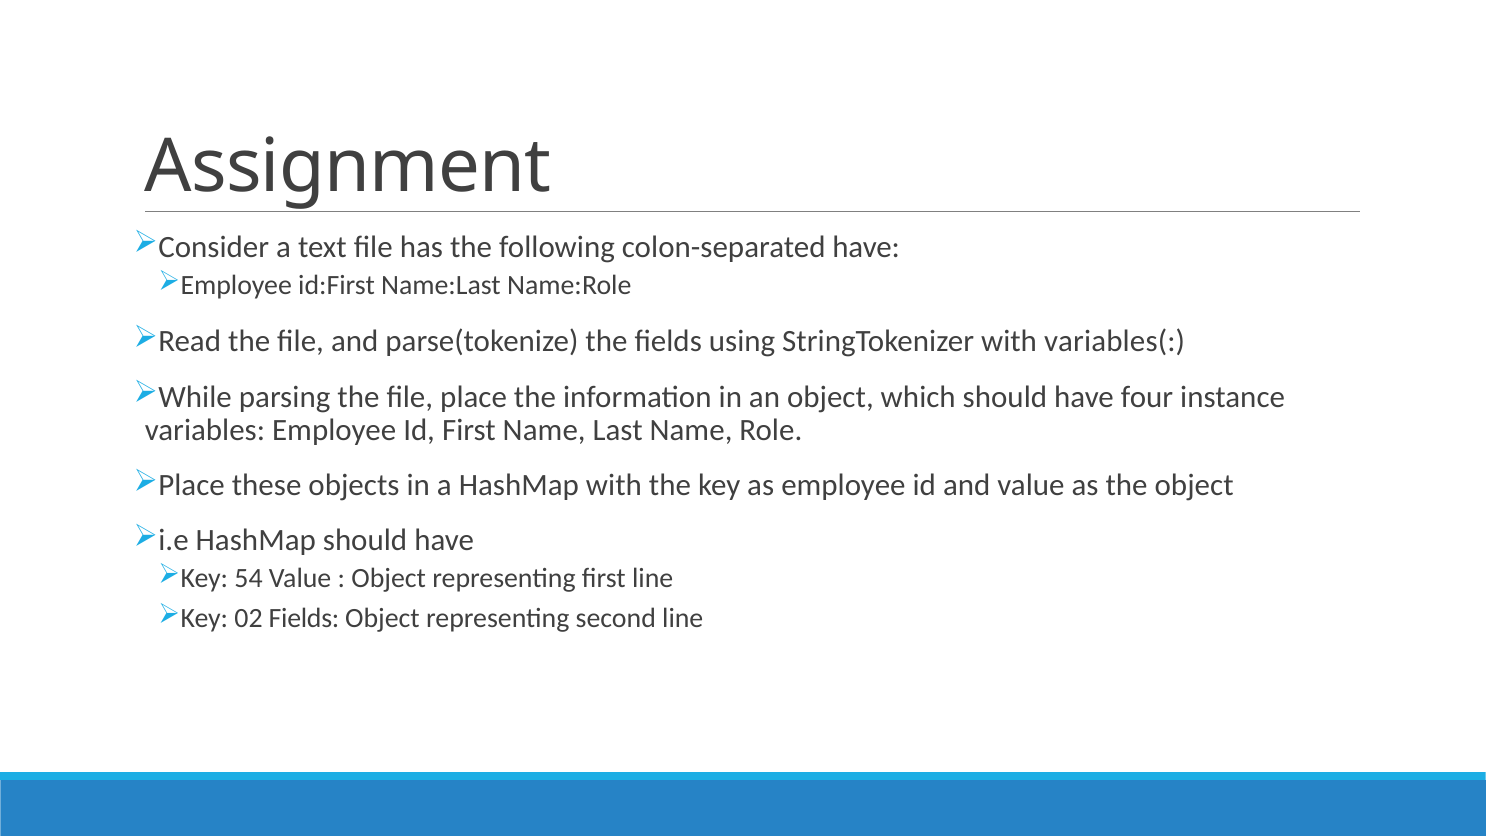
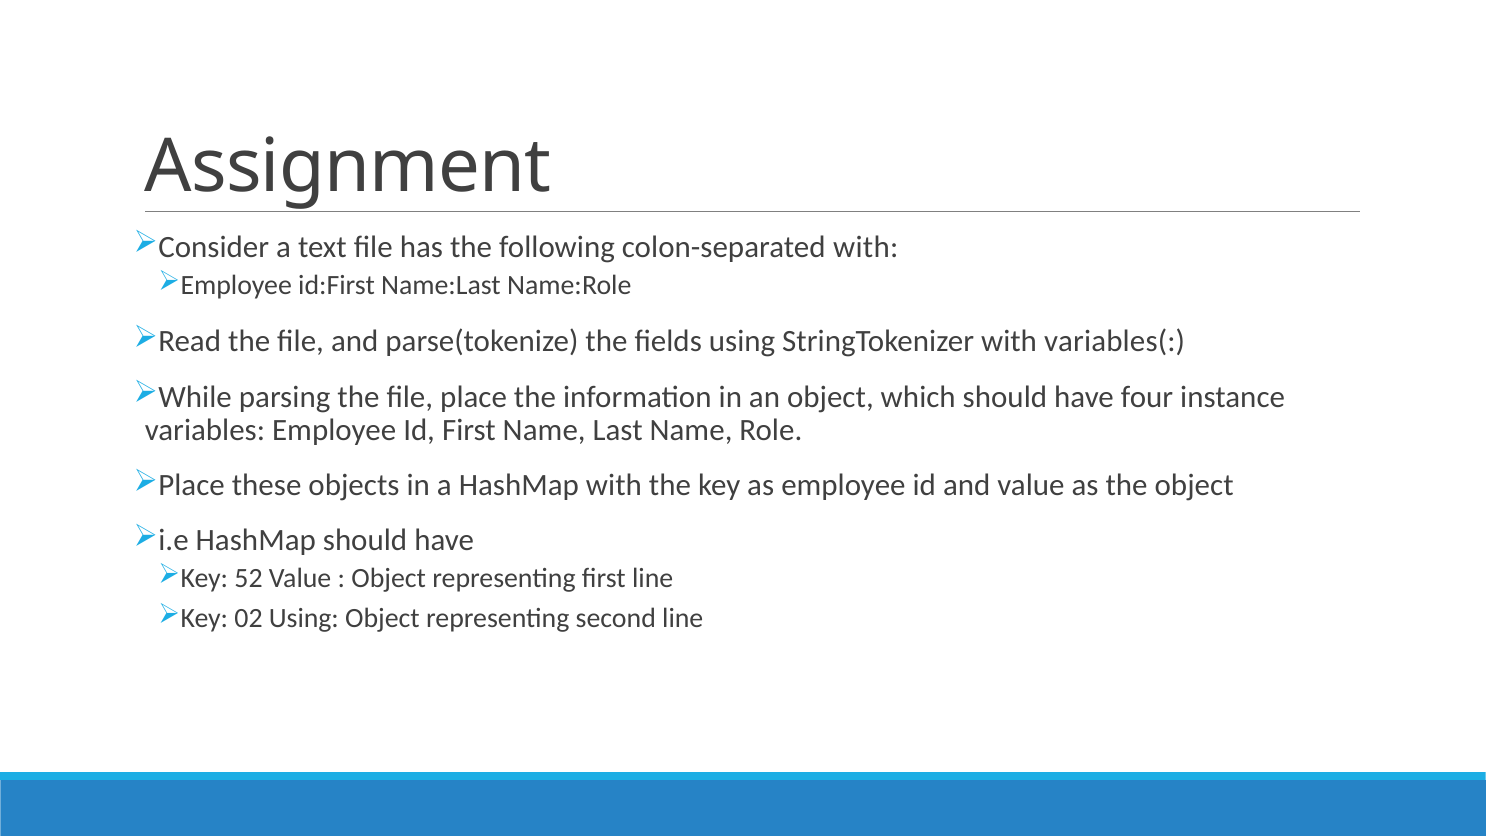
colon-separated have: have -> with
54: 54 -> 52
02 Fields: Fields -> Using
